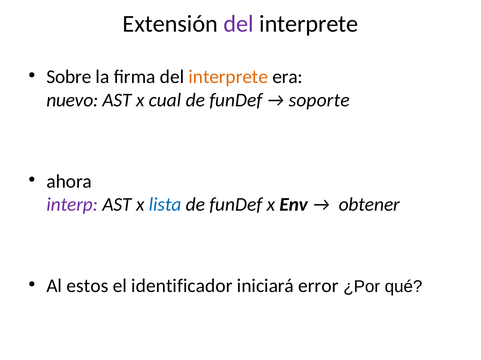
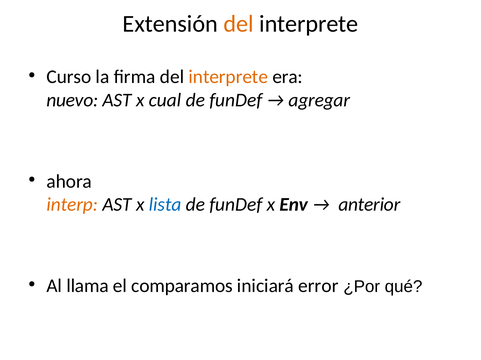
del at (239, 24) colour: purple -> orange
Sobre: Sobre -> Curso
soporte: soporte -> agregar
interp colour: purple -> orange
obtener: obtener -> anterior
estos: estos -> llama
identificador: identificador -> comparamos
